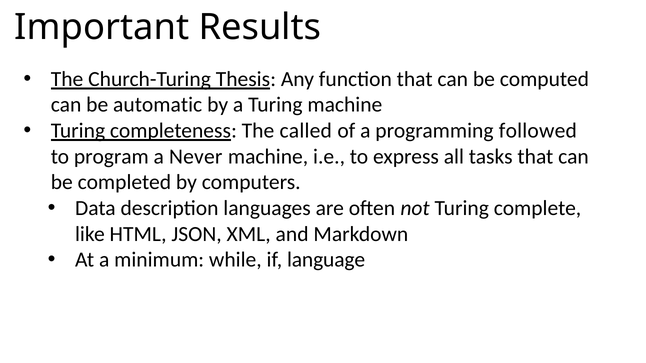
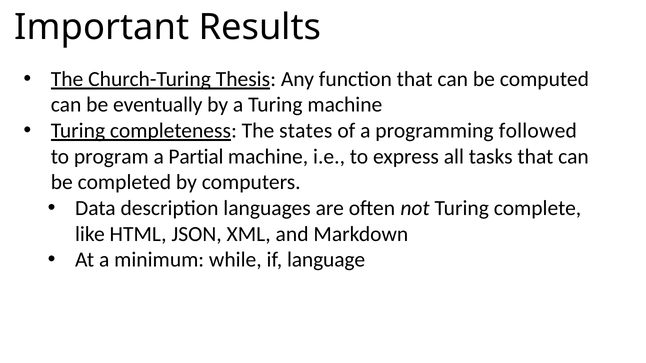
automatic: automatic -> eventually
called: called -> states
Never: Never -> Partial
